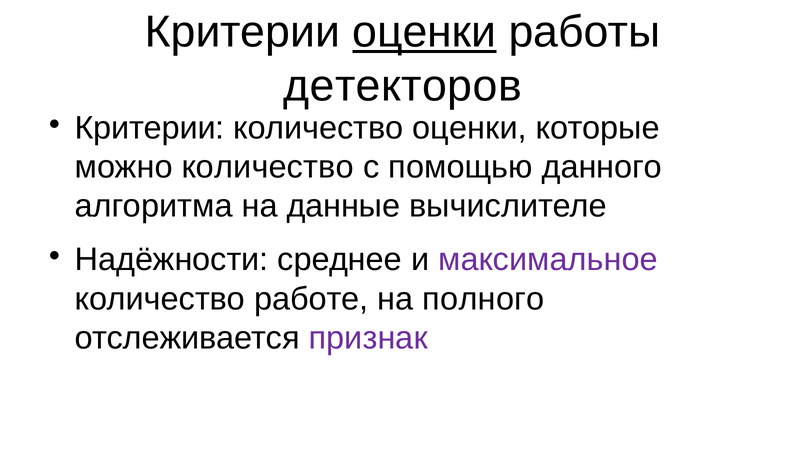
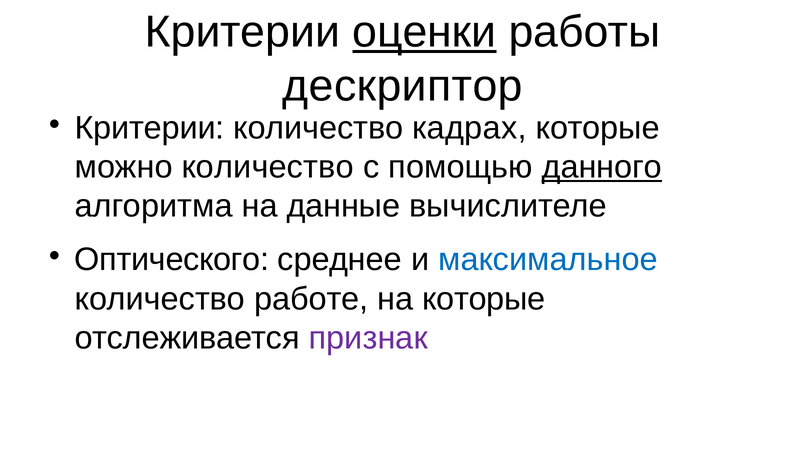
детекторов: детекторов -> дескриптор
количество оценки: оценки -> кадрах
данного underline: none -> present
Надёжности: Надёжности -> Оптического
максимальное colour: purple -> blue
на полного: полного -> которые
